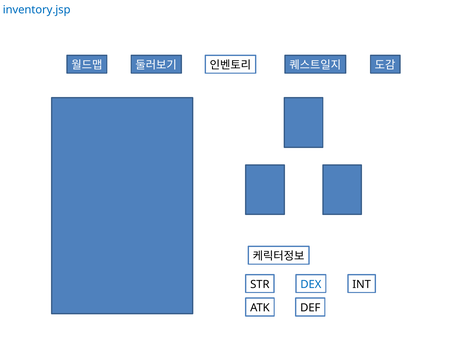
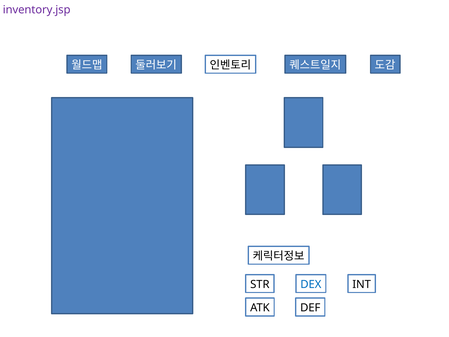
inventory.jsp colour: blue -> purple
